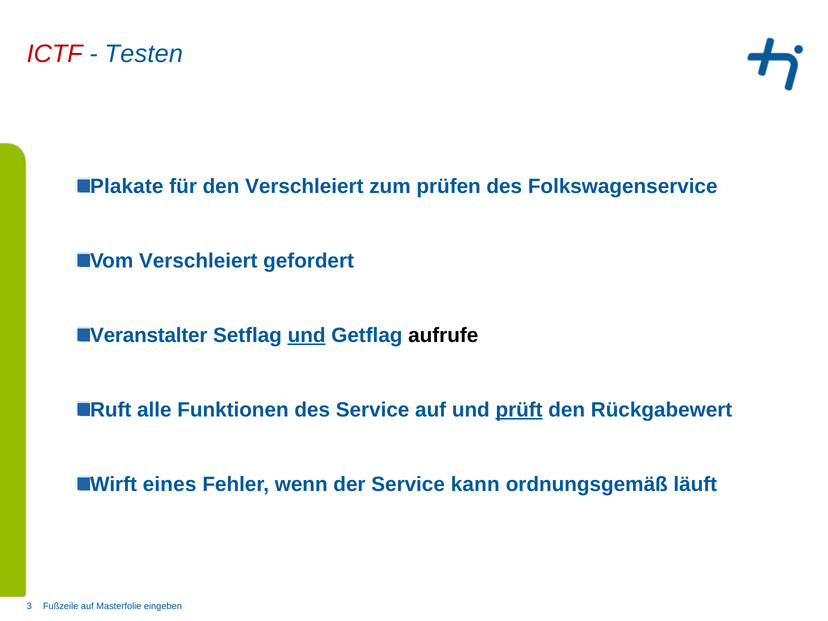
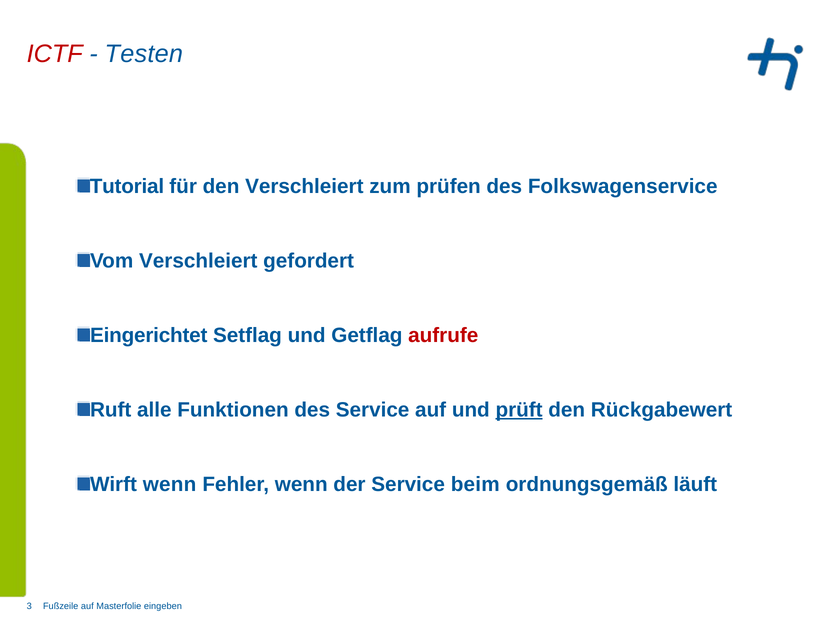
Plakate: Plakate -> Tutorial
Veranstalter: Veranstalter -> Eingerichtet
und at (307, 335) underline: present -> none
aufrufe colour: black -> red
Wirft eines: eines -> wenn
kann: kann -> beim
